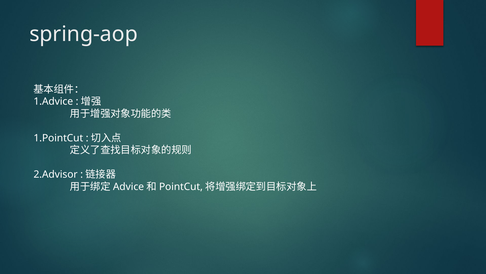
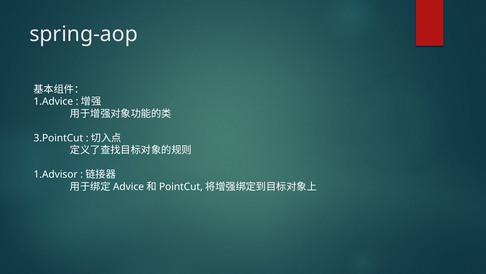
1.PointCut: 1.PointCut -> 3.PointCut
2.Advisor: 2.Advisor -> 1.Advisor
